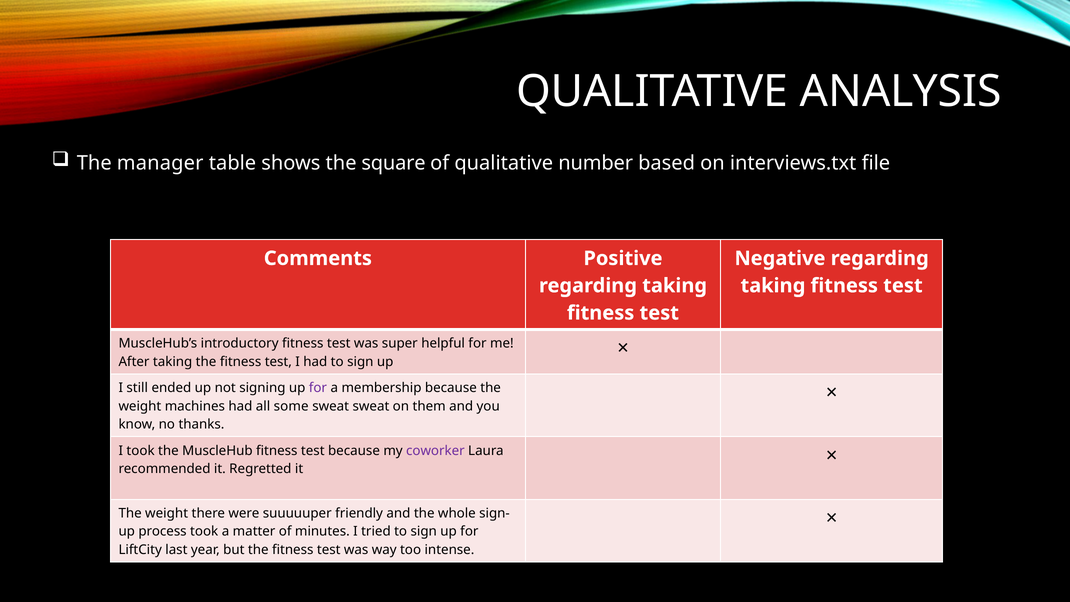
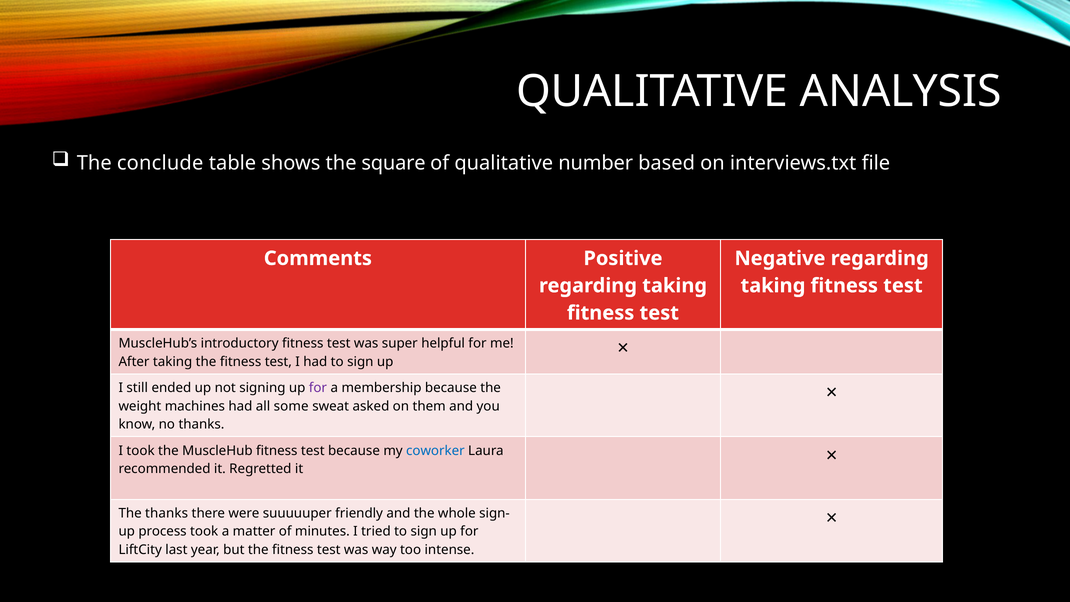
manager: manager -> conclude
sweat sweat: sweat -> asked
coworker colour: purple -> blue
weight at (167, 513): weight -> thanks
